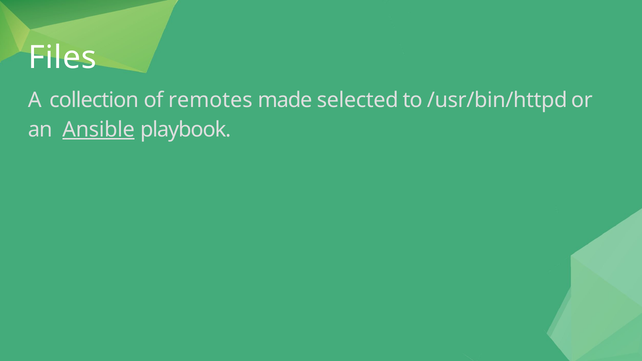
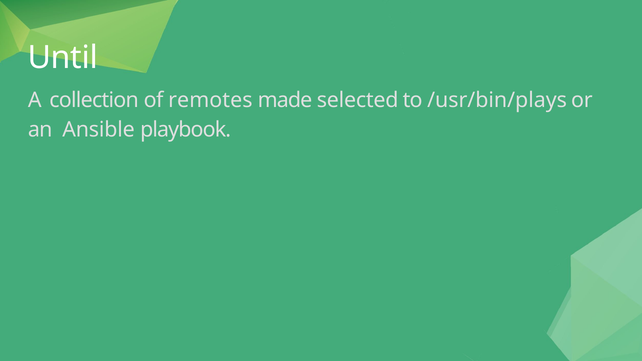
Files: Files -> Until
/usr/bin/httpd: /usr/bin/httpd -> /usr/bin/plays
Ansible underline: present -> none
